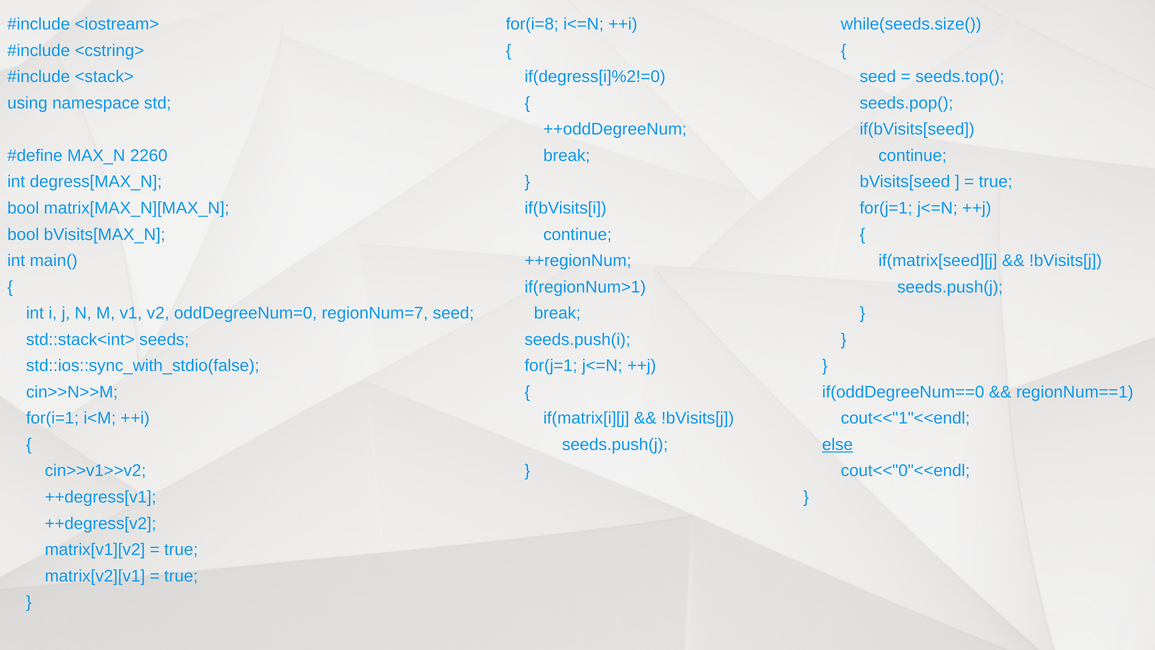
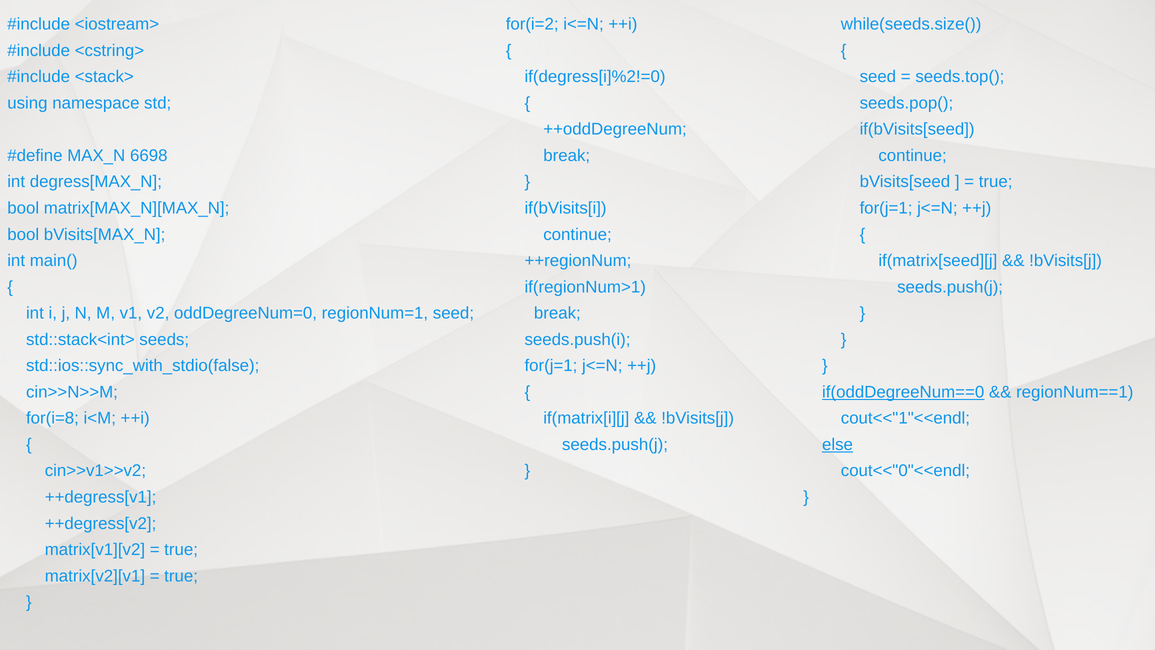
for(i=8: for(i=8 -> for(i=2
2260: 2260 -> 6698
regionNum=7: regionNum=7 -> regionNum=1
if(oddDegreeNum==0 underline: none -> present
for(i=1: for(i=1 -> for(i=8
